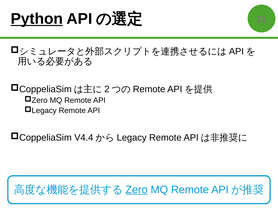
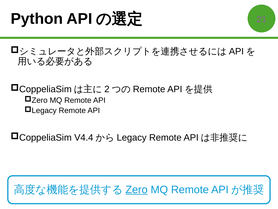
Python underline: present -> none
